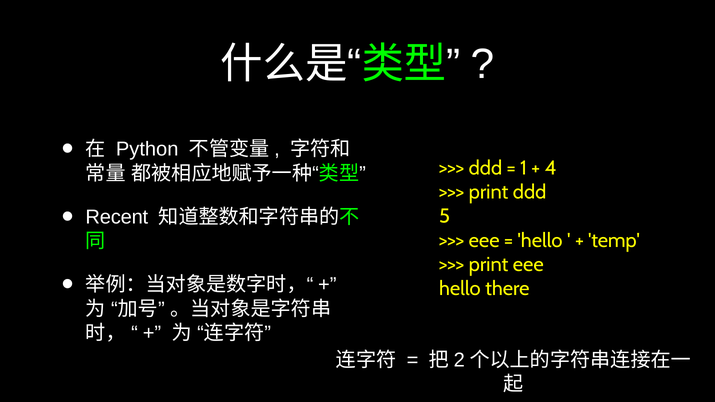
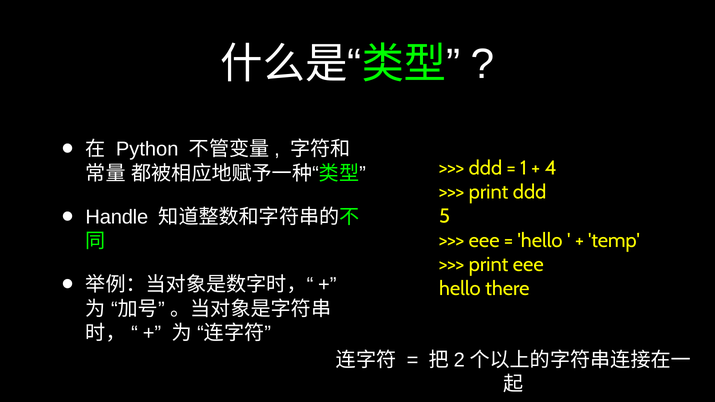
Recent: Recent -> Handle
